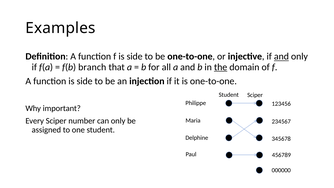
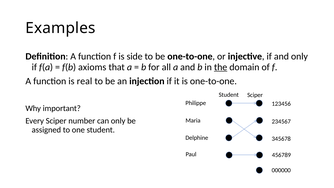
and at (281, 56) underline: present -> none
branch: branch -> axioms
function is side: side -> real
